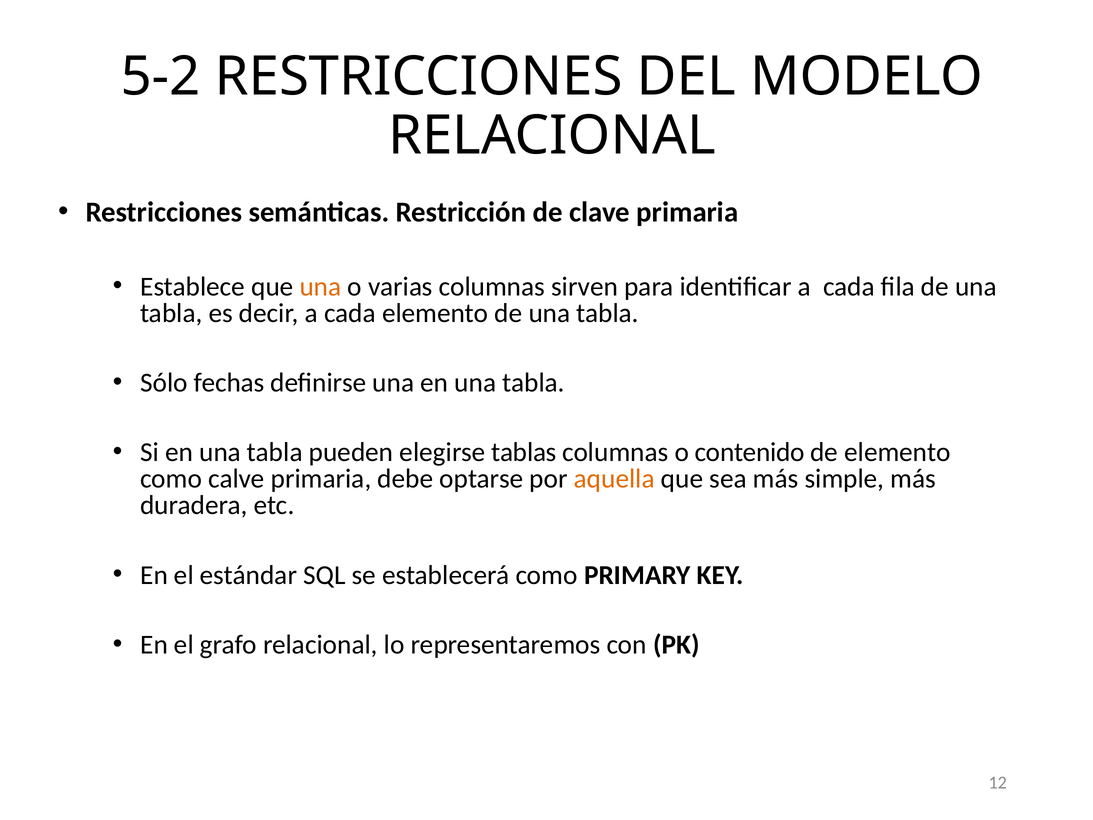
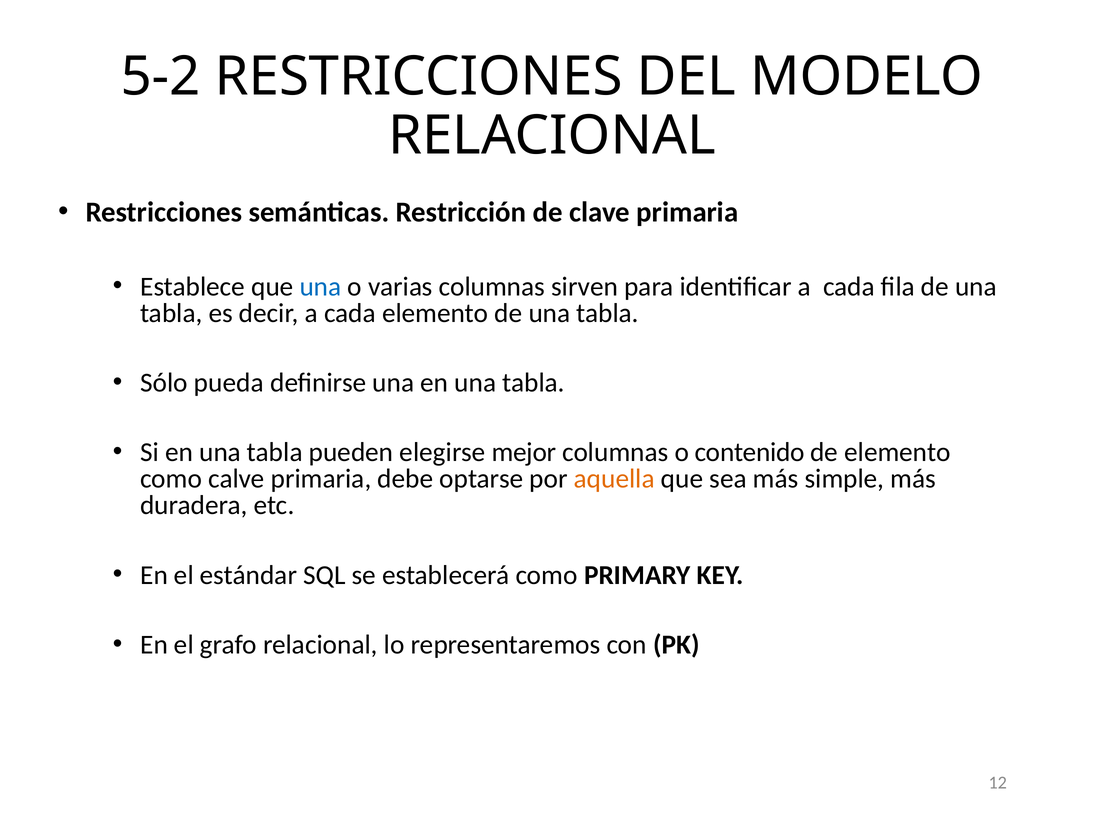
una at (321, 286) colour: orange -> blue
fechas: fechas -> pueda
tablas: tablas -> mejor
